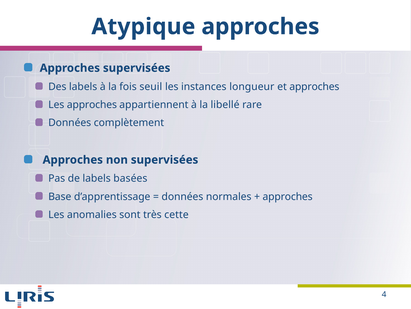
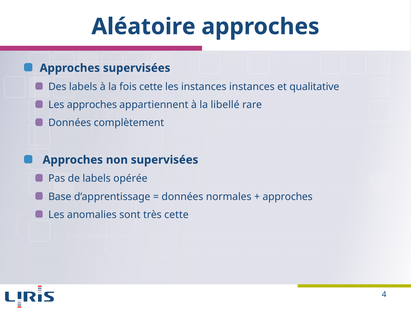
Atypique: Atypique -> Aléatoire
fois seuil: seuil -> cette
instances longueur: longueur -> instances
et approches: approches -> qualitative
basées: basées -> opérée
